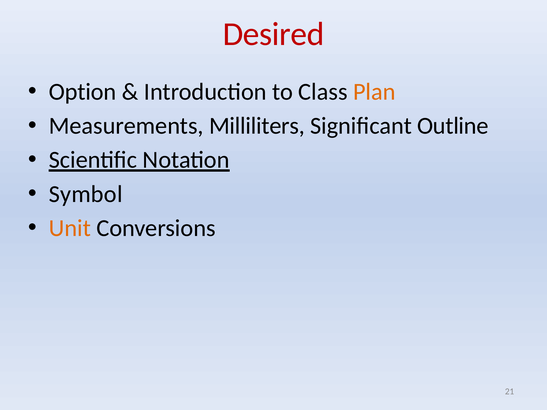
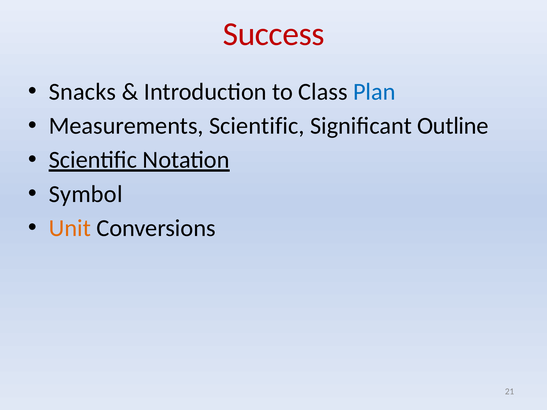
Desired: Desired -> Success
Option: Option -> Snacks
Plan colour: orange -> blue
Measurements Milliliters: Milliliters -> Scientific
